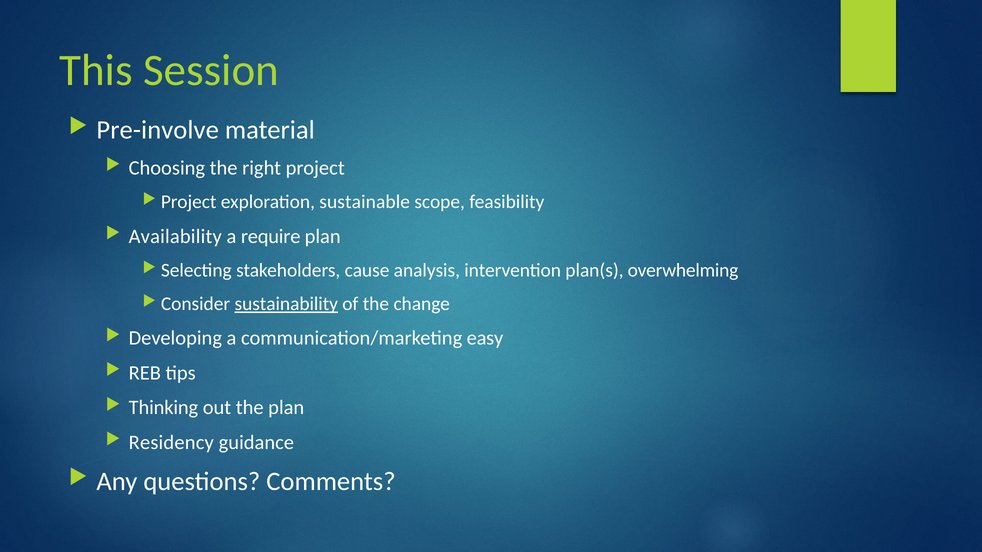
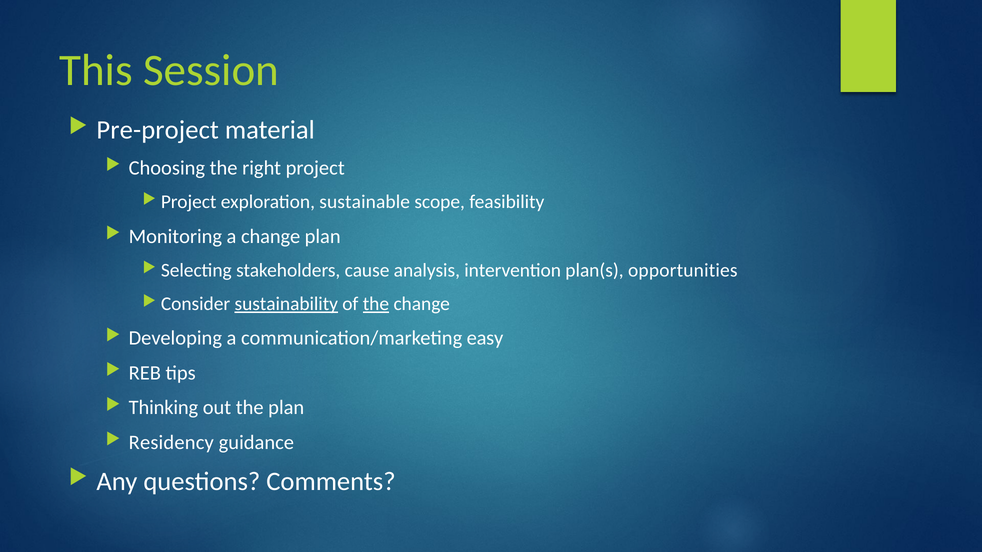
Pre-involve: Pre-involve -> Pre-project
Availability: Availability -> Monitoring
a require: require -> change
overwhelming: overwhelming -> opportunities
the at (376, 304) underline: none -> present
